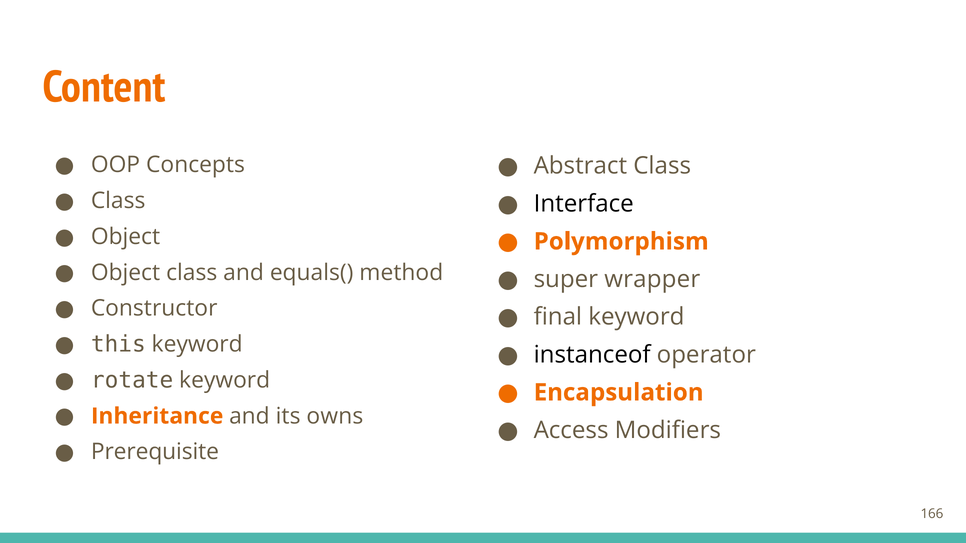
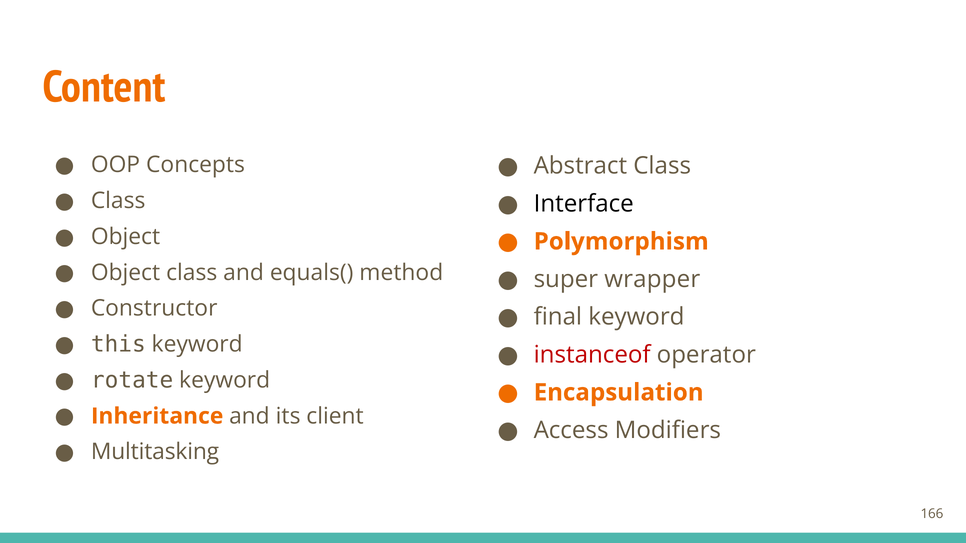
instanceof colour: black -> red
owns: owns -> client
Prerequisite: Prerequisite -> Multitasking
